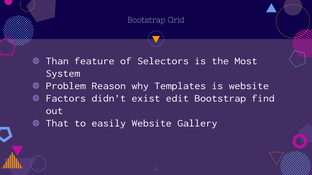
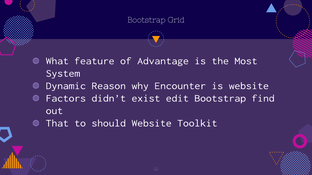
Than: Than -> What
Selectors: Selectors -> Advantage
Problem: Problem -> Dynamic
Templates: Templates -> Encounter
easily: easily -> should
Gallery: Gallery -> Toolkit
